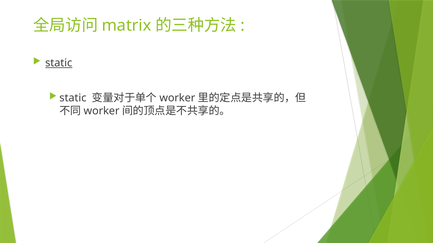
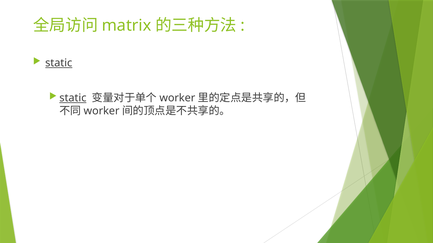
static at (73, 98) underline: none -> present
